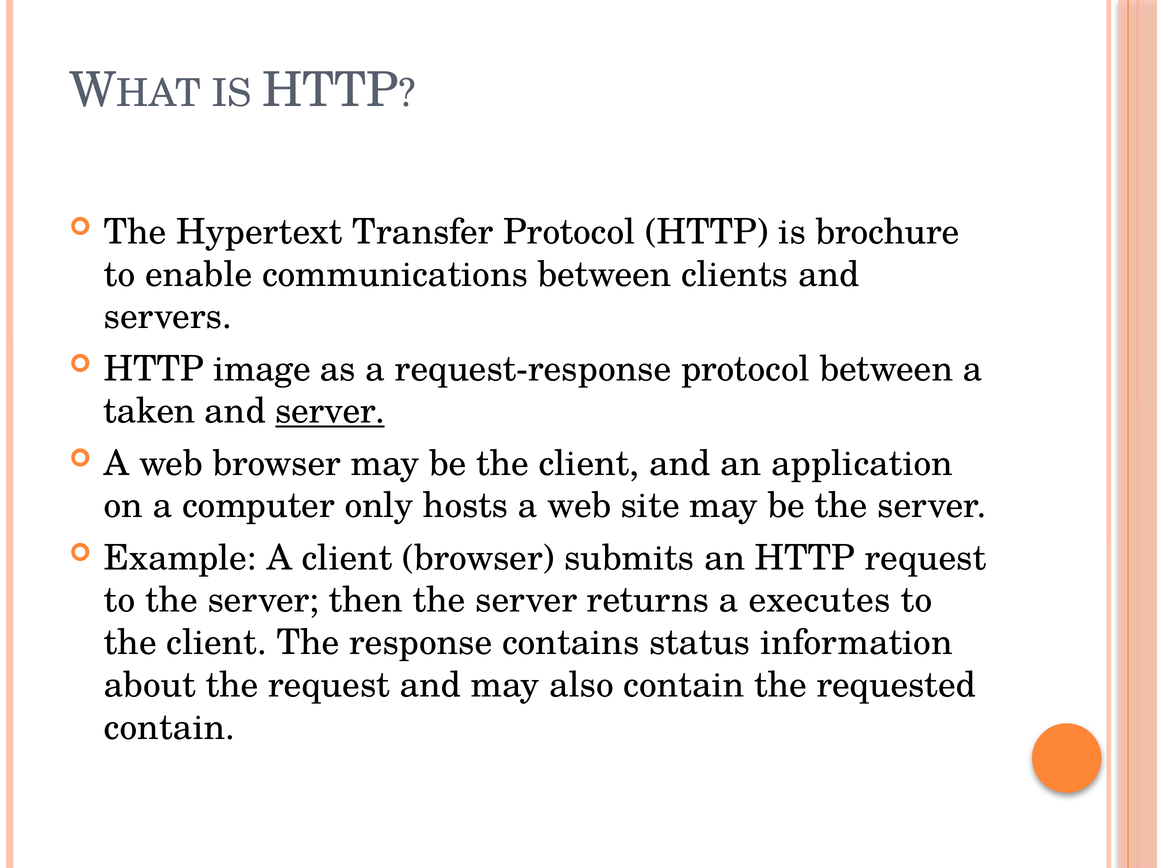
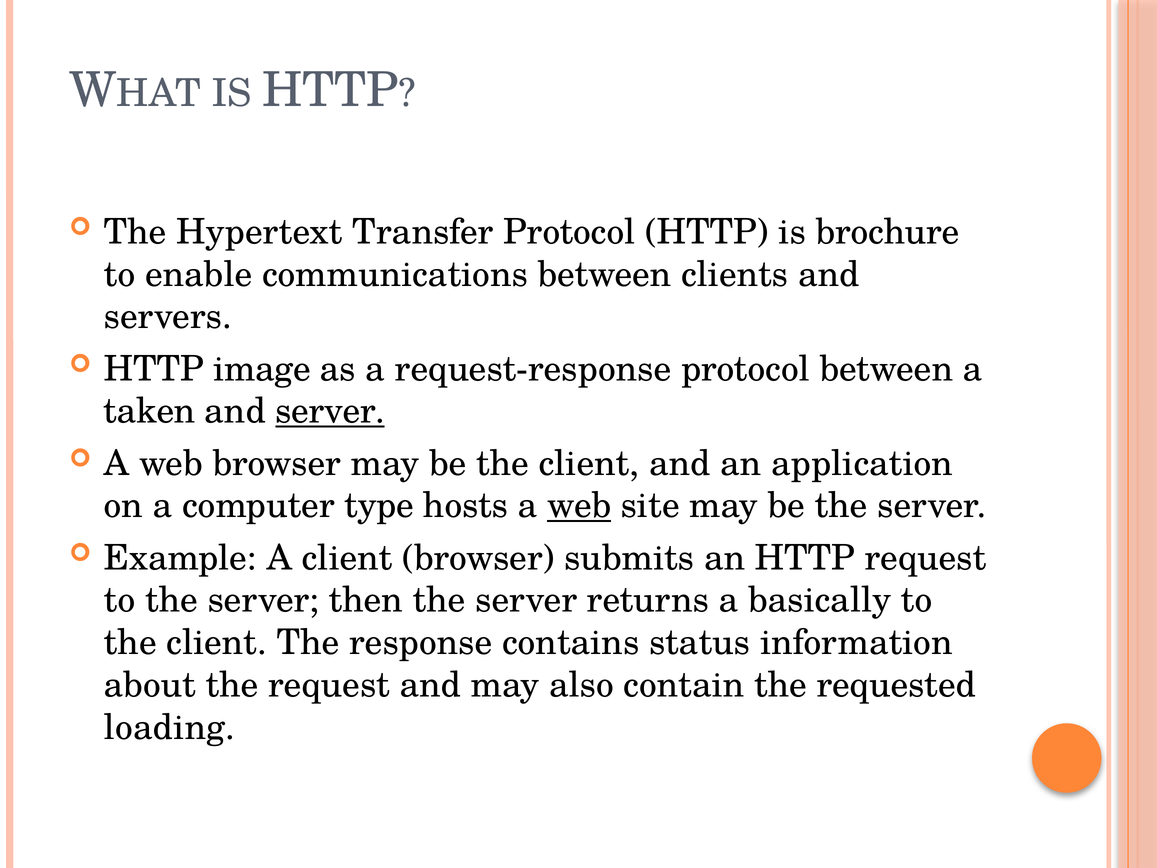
only: only -> type
web at (579, 506) underline: none -> present
executes: executes -> basically
contain at (170, 727): contain -> loading
